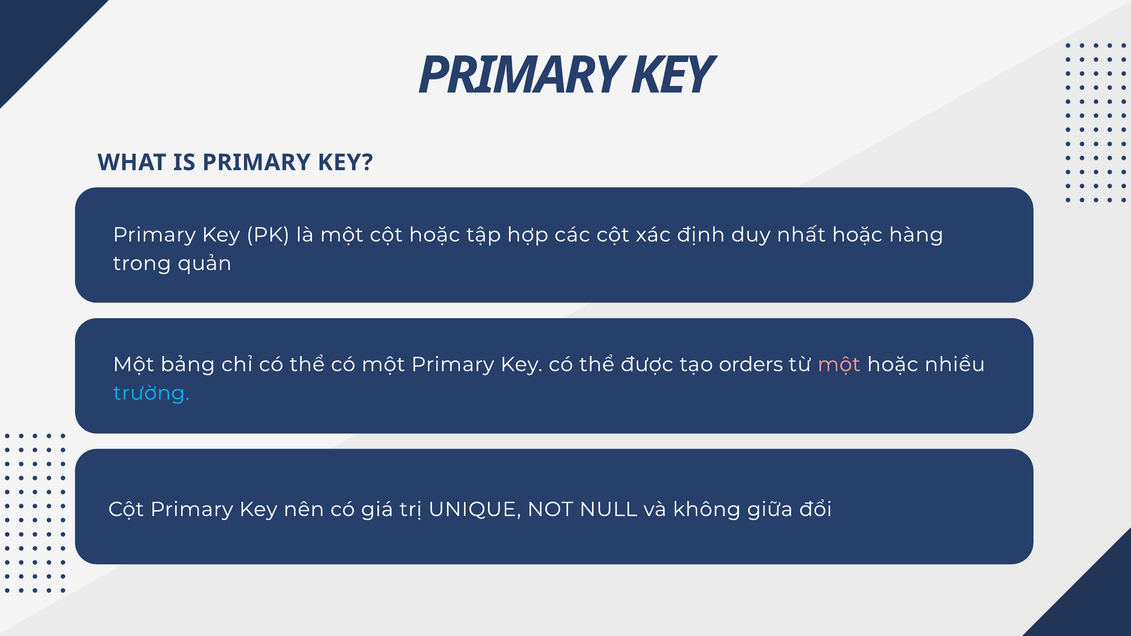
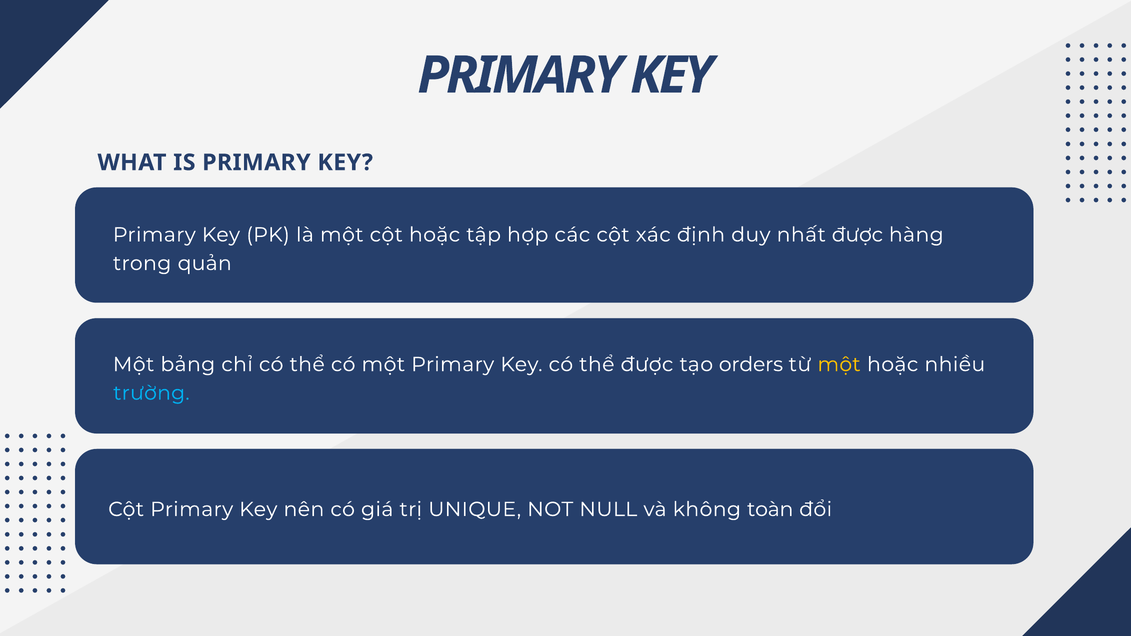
nhất hoặc: hoặc -> được
một at (839, 365) colour: pink -> yellow
giữa: giữa -> toàn
